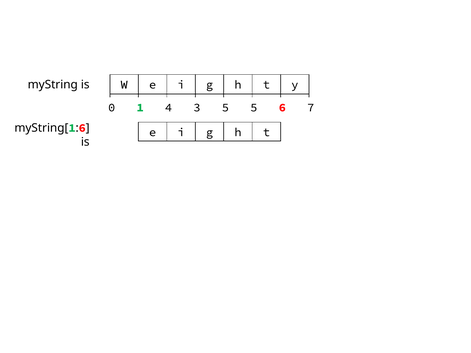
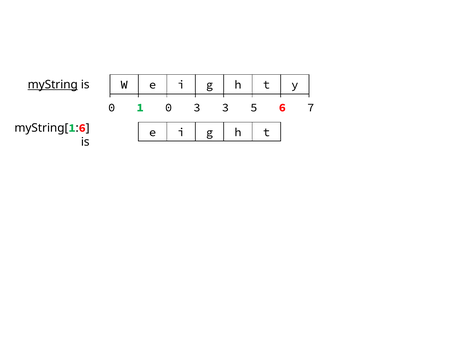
myString underline: none -> present
1 4: 4 -> 0
3 5: 5 -> 3
